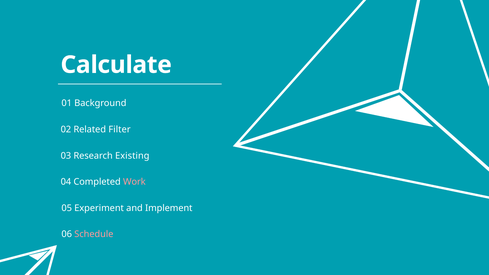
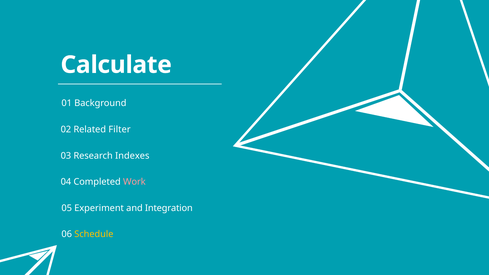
Existing: Existing -> Indexes
Implement: Implement -> Integration
Schedule colour: pink -> yellow
